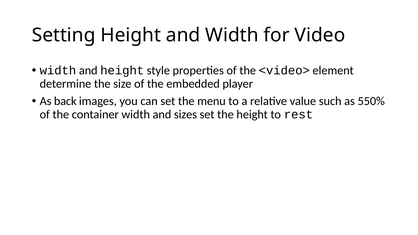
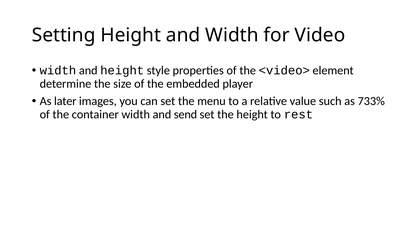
back: back -> later
550%: 550% -> 733%
sizes: sizes -> send
